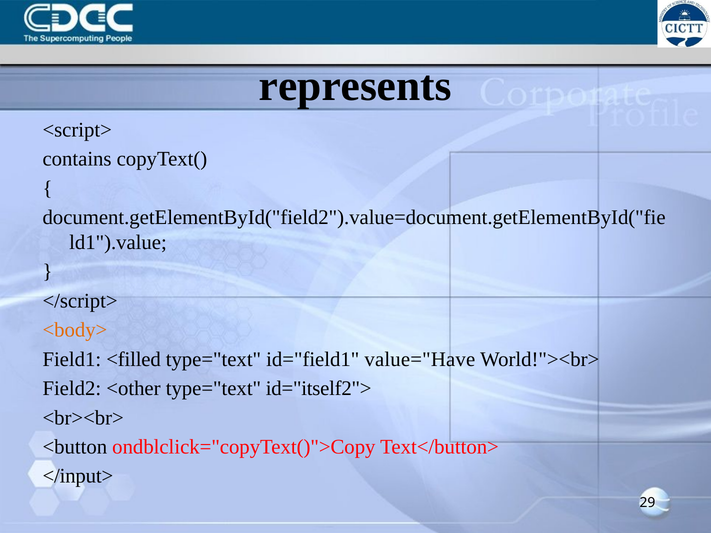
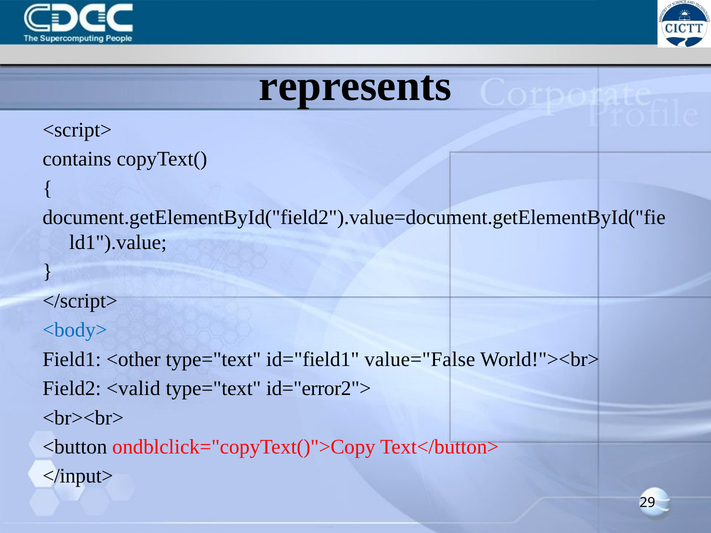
<body> colour: orange -> blue
<filled: <filled -> <other
value="Have: value="Have -> value="False
<other: <other -> <valid
id="itself2">: id="itself2"> -> id="error2">
